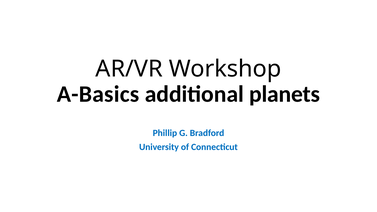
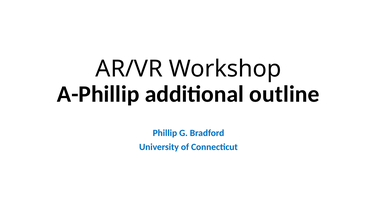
A-Basics: A-Basics -> A-Phillip
planets: planets -> outline
